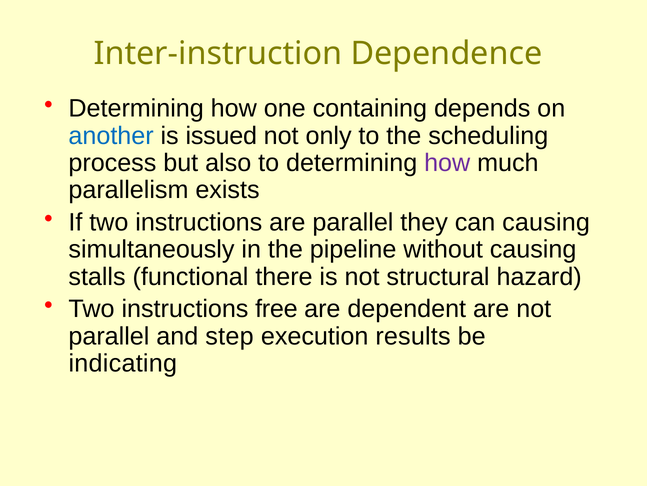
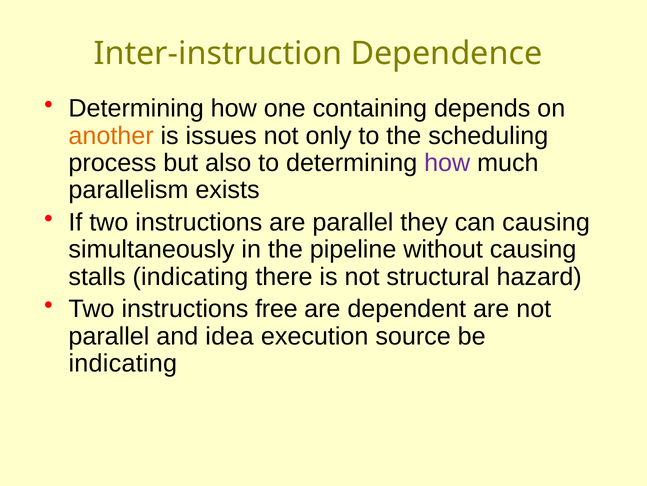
another colour: blue -> orange
issued: issued -> issues
stalls functional: functional -> indicating
step: step -> idea
results: results -> source
